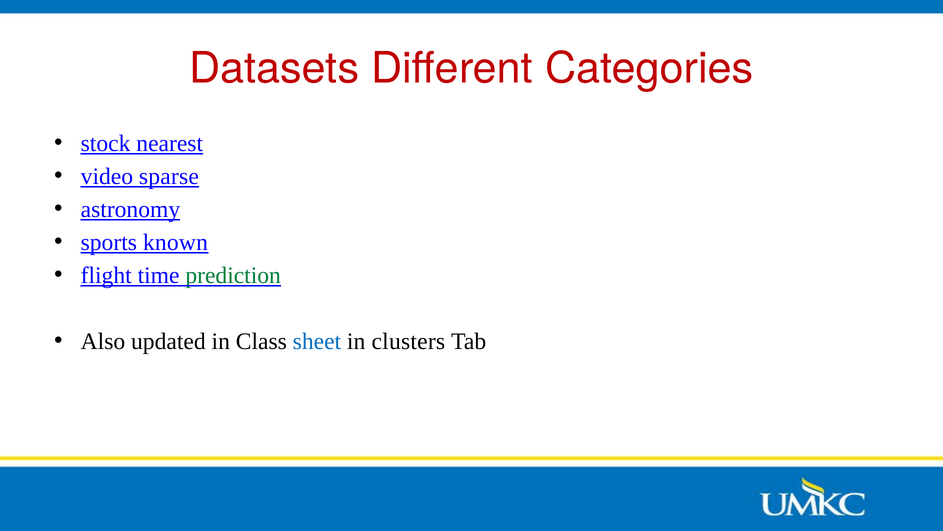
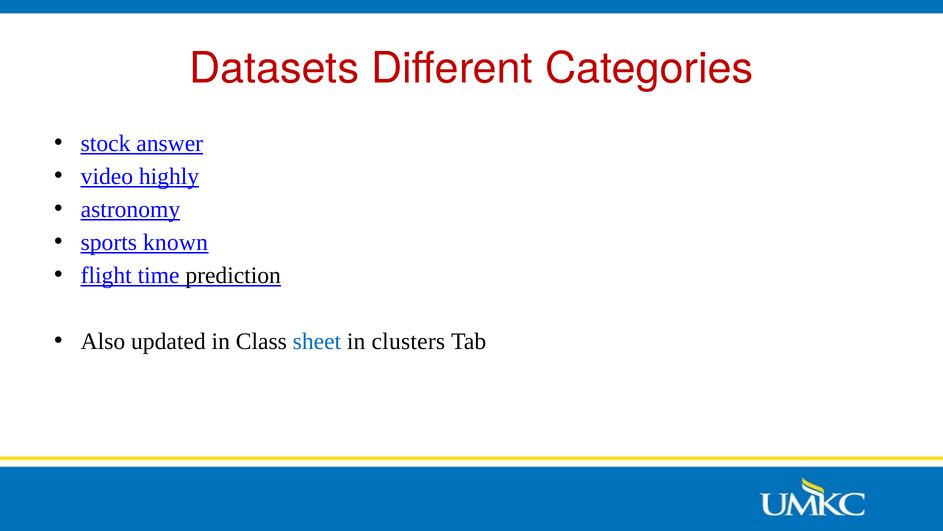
nearest: nearest -> answer
sparse: sparse -> highly
prediction colour: green -> black
